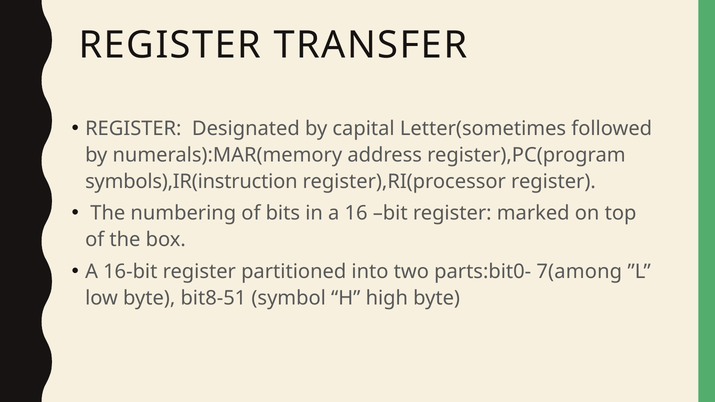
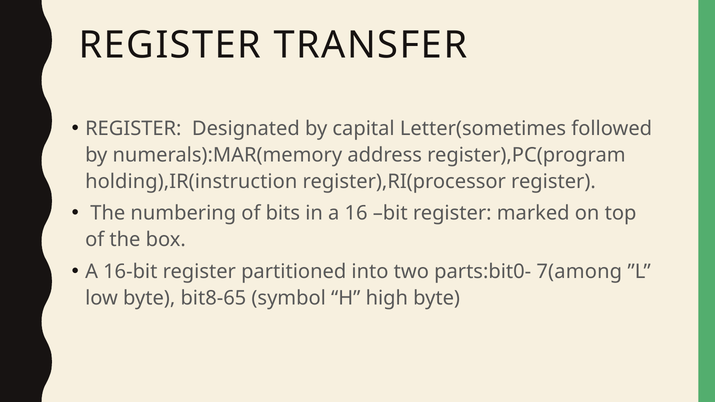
symbols),IR(instruction: symbols),IR(instruction -> holding),IR(instruction
bit8-51: bit8-51 -> bit8-65
